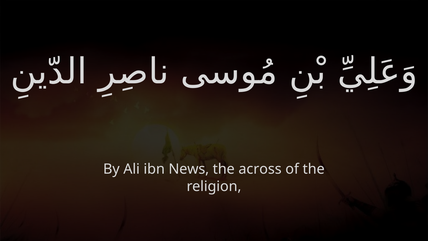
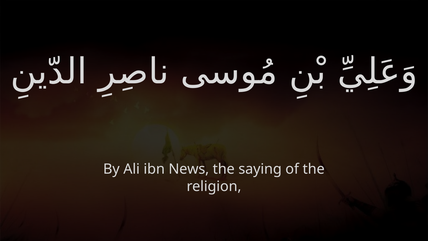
across: across -> saying
